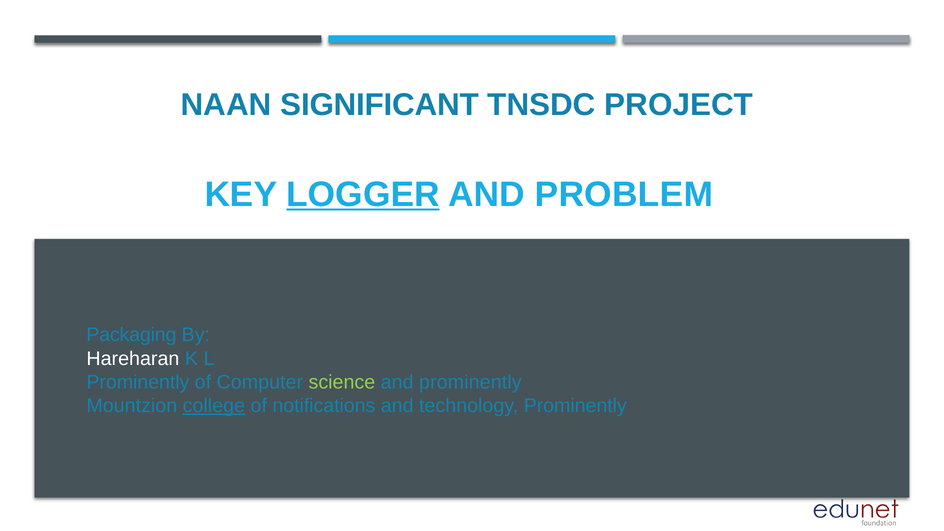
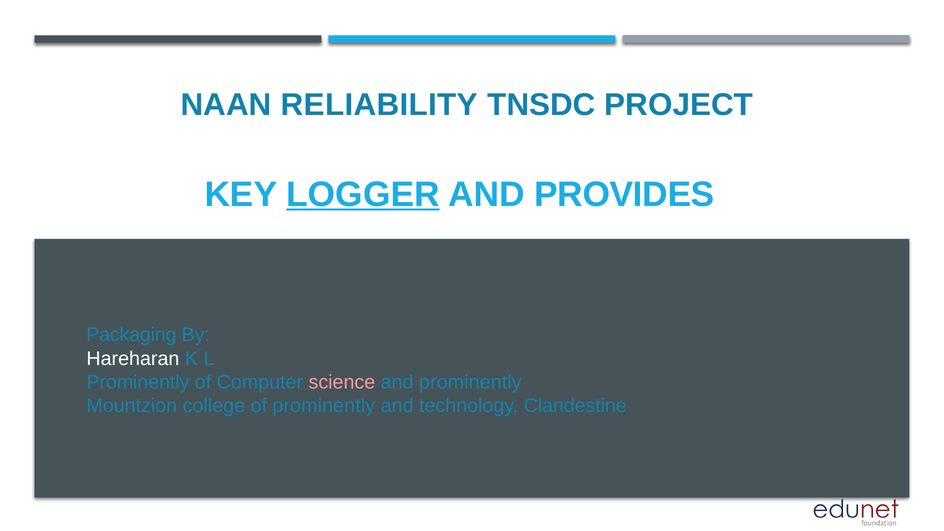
SIGNIFICANT: SIGNIFICANT -> RELIABILITY
PROBLEM: PROBLEM -> PROVIDES
science colour: light green -> pink
college underline: present -> none
of notifications: notifications -> prominently
technology Prominently: Prominently -> Clandestine
